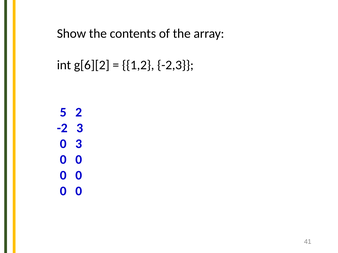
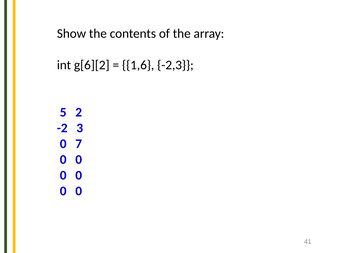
1,2: 1,2 -> 1,6
0 3: 3 -> 7
